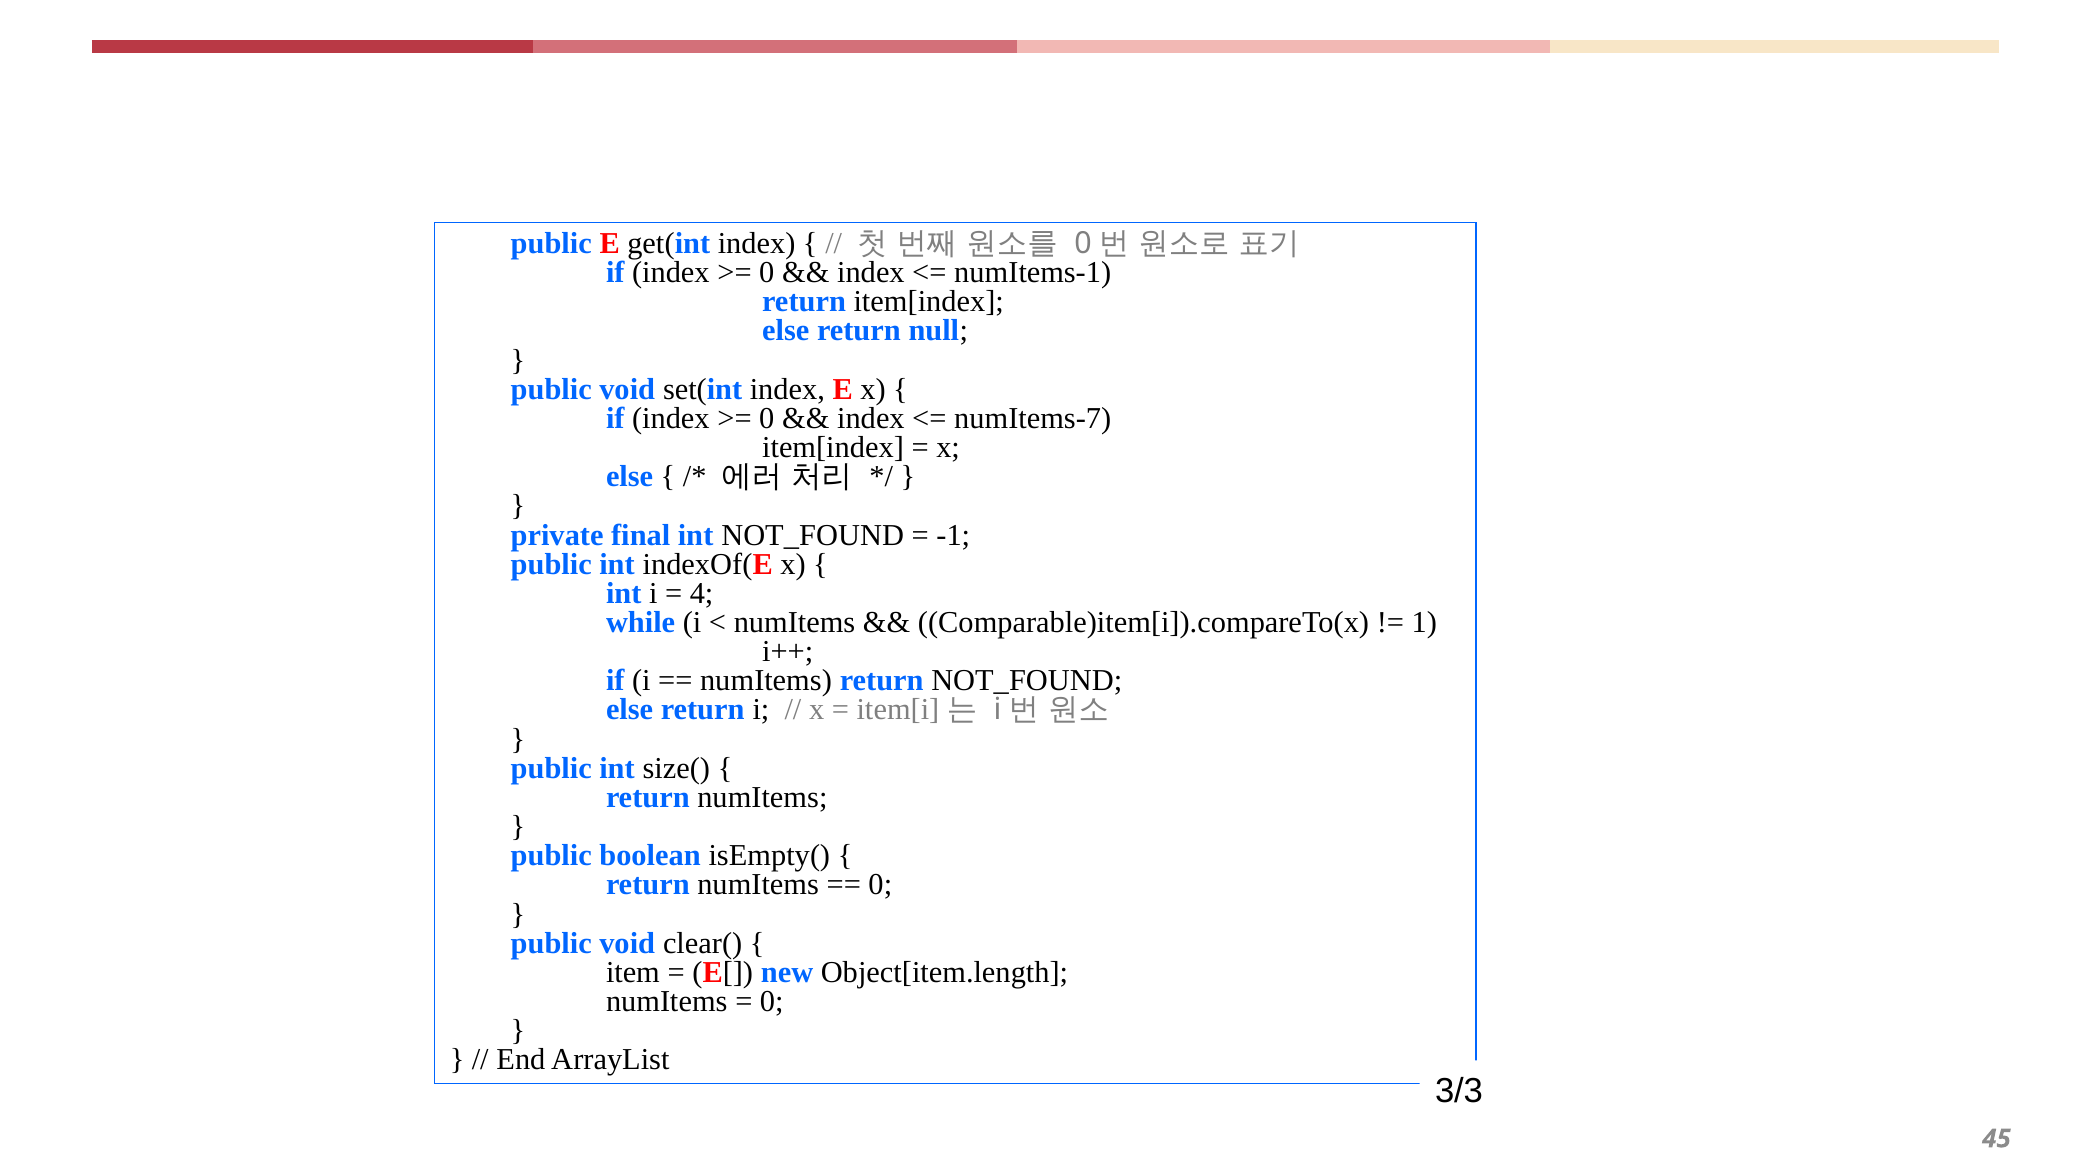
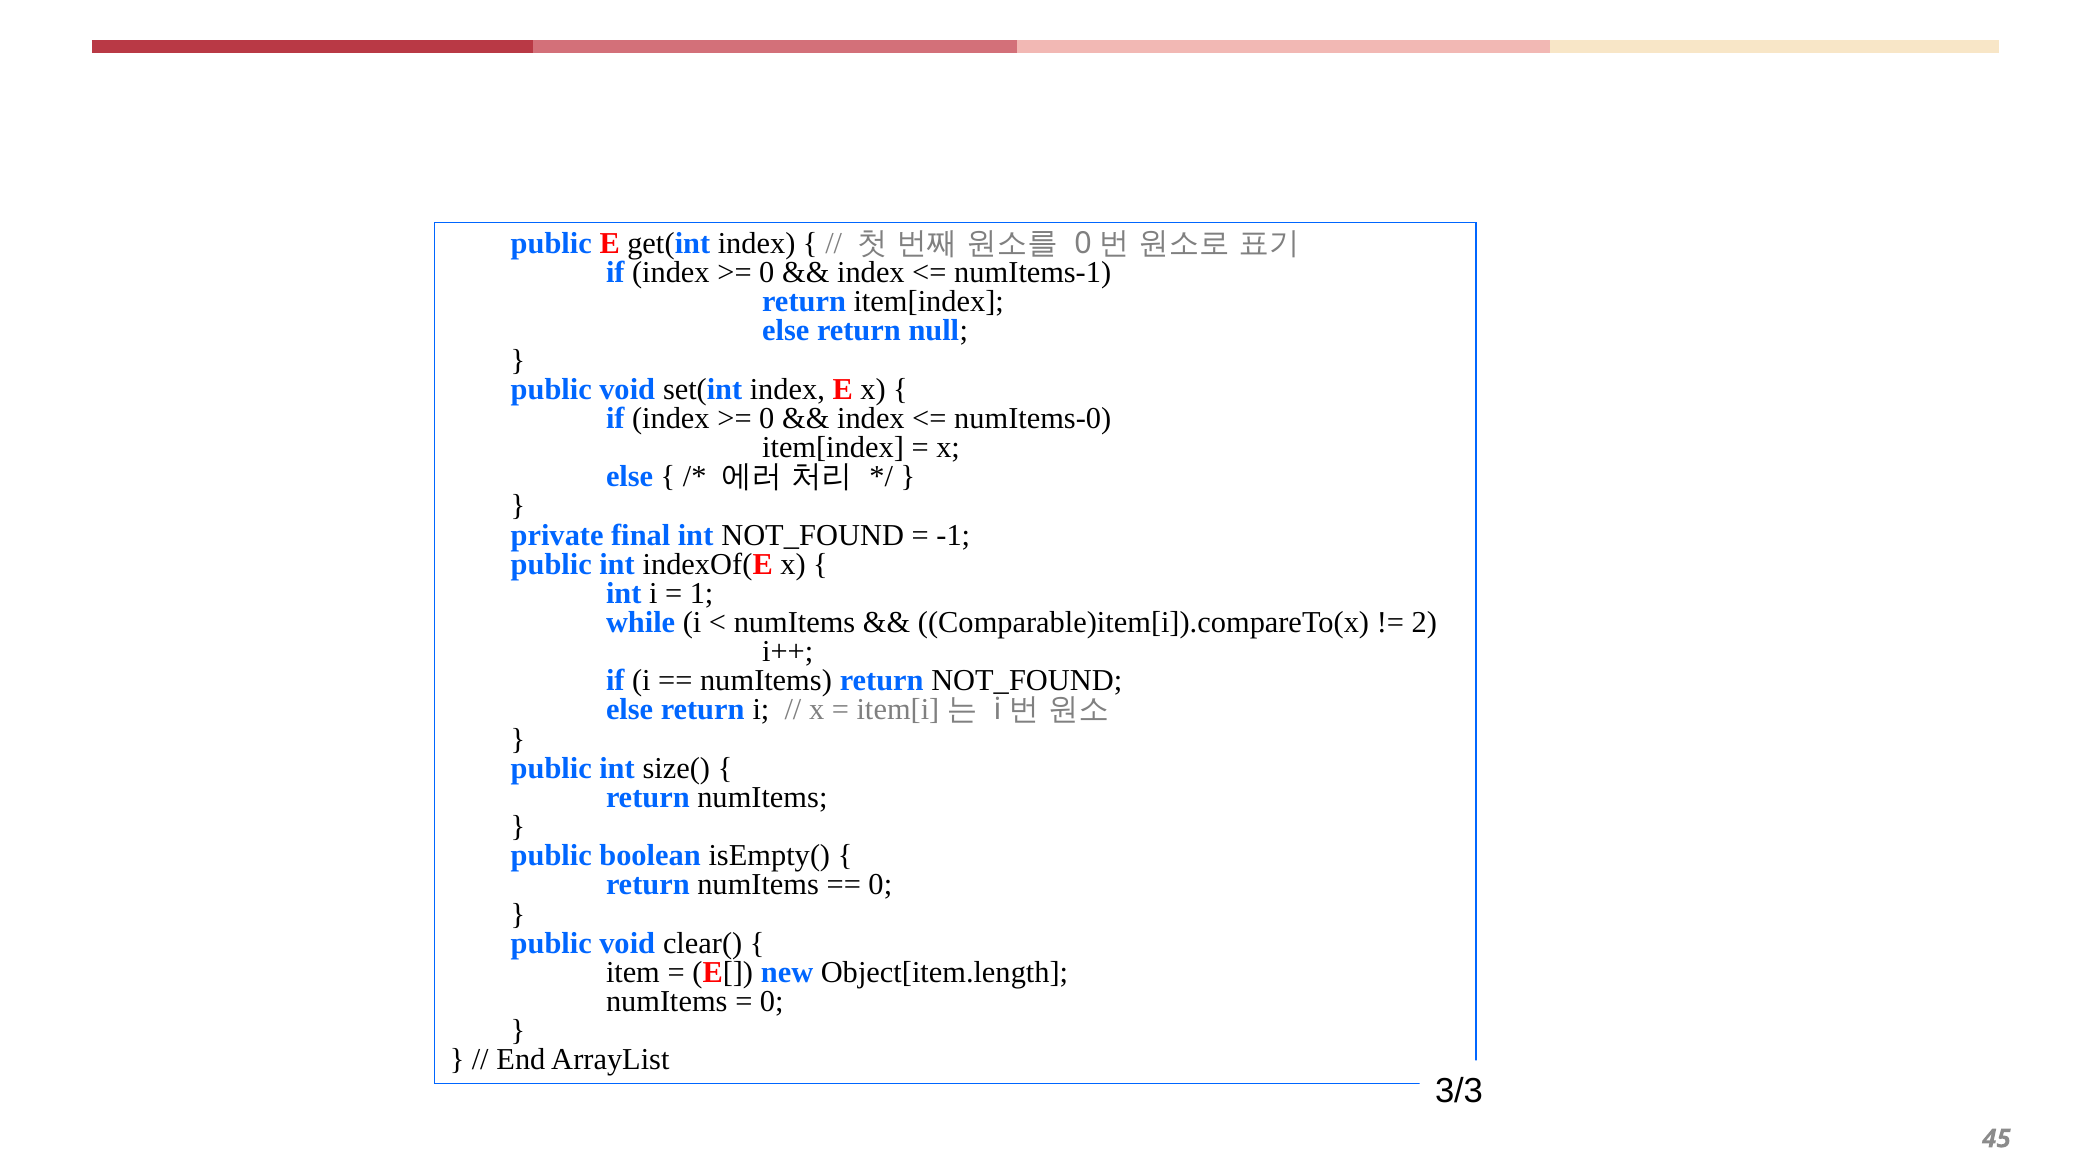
numItems-7: numItems-7 -> numItems-0
4: 4 -> 1
1: 1 -> 2
